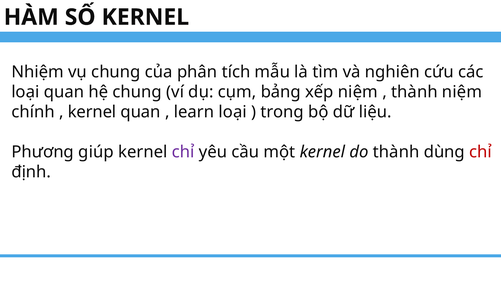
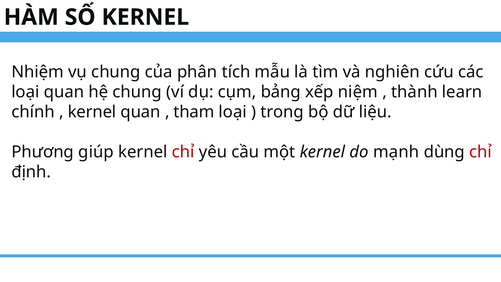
thành niệm: niệm -> learn
learn: learn -> tham
chỉ at (183, 152) colour: purple -> red
do thành: thành -> mạnh
